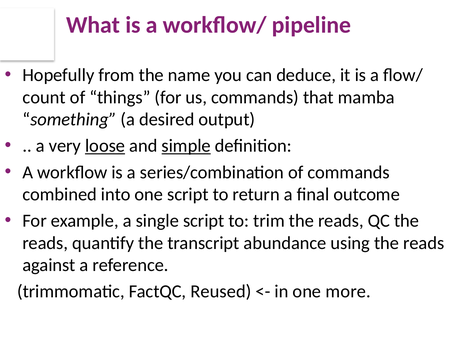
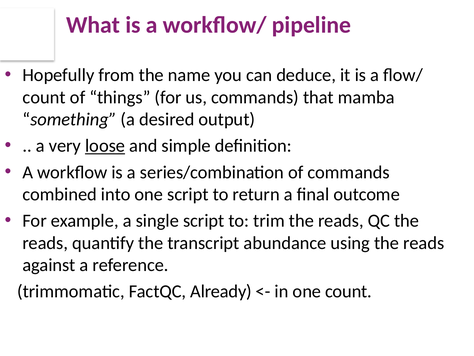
simple underline: present -> none
Reused: Reused -> Already
one more: more -> count
